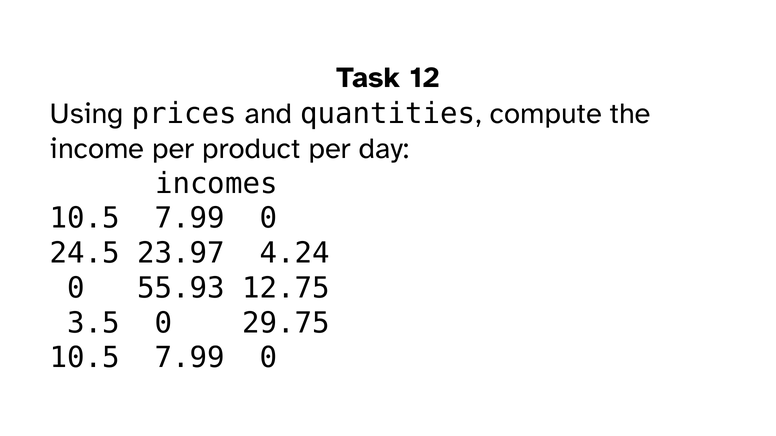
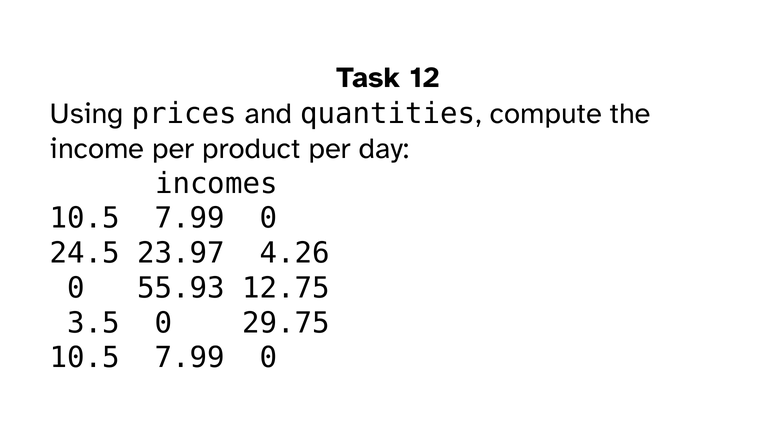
4.24: 4.24 -> 4.26
